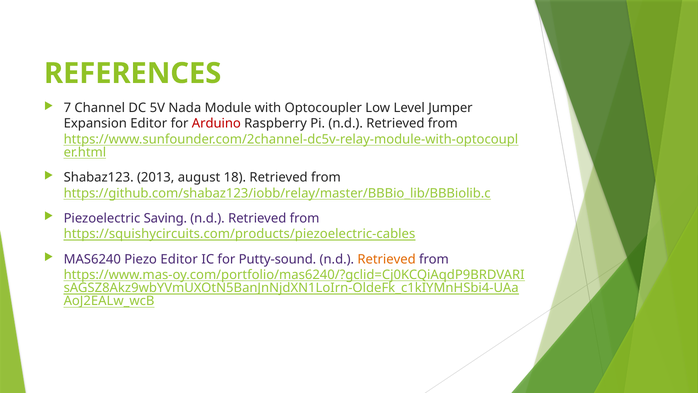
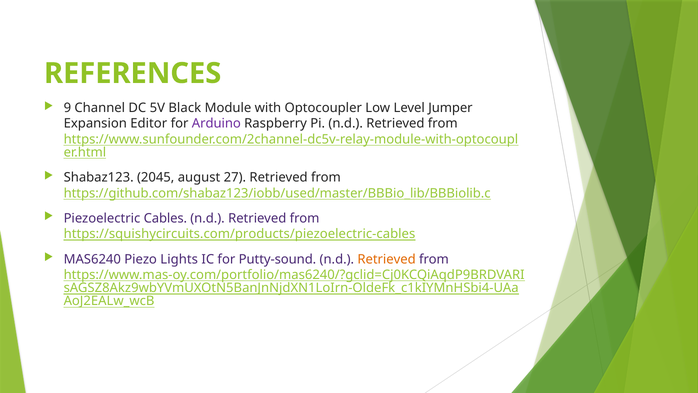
7: 7 -> 9
Nada: Nada -> Black
Arduino colour: red -> purple
2013: 2013 -> 2045
18: 18 -> 27
https://github.com/shabaz123/iobb/relay/master/BBBio_lib/BBBiolib.c: https://github.com/shabaz123/iobb/relay/master/BBBio_lib/BBBiolib.c -> https://github.com/shabaz123/iobb/used/master/BBBio_lib/BBBiolib.c
Saving: Saving -> Cables
Piezo Editor: Editor -> Lights
